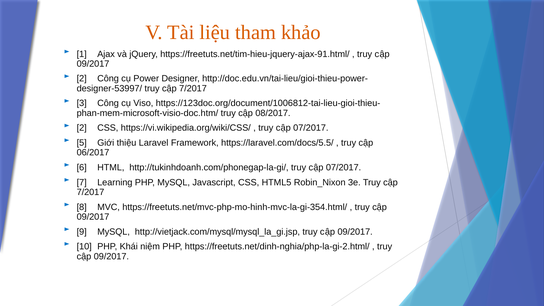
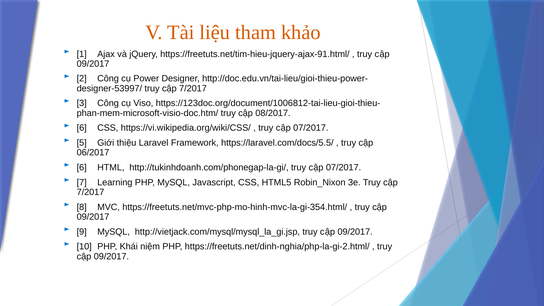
2 at (82, 128): 2 -> 6
